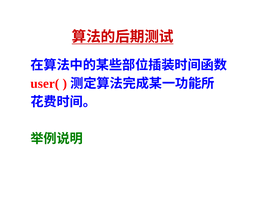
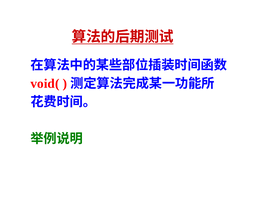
user(: user( -> void(
